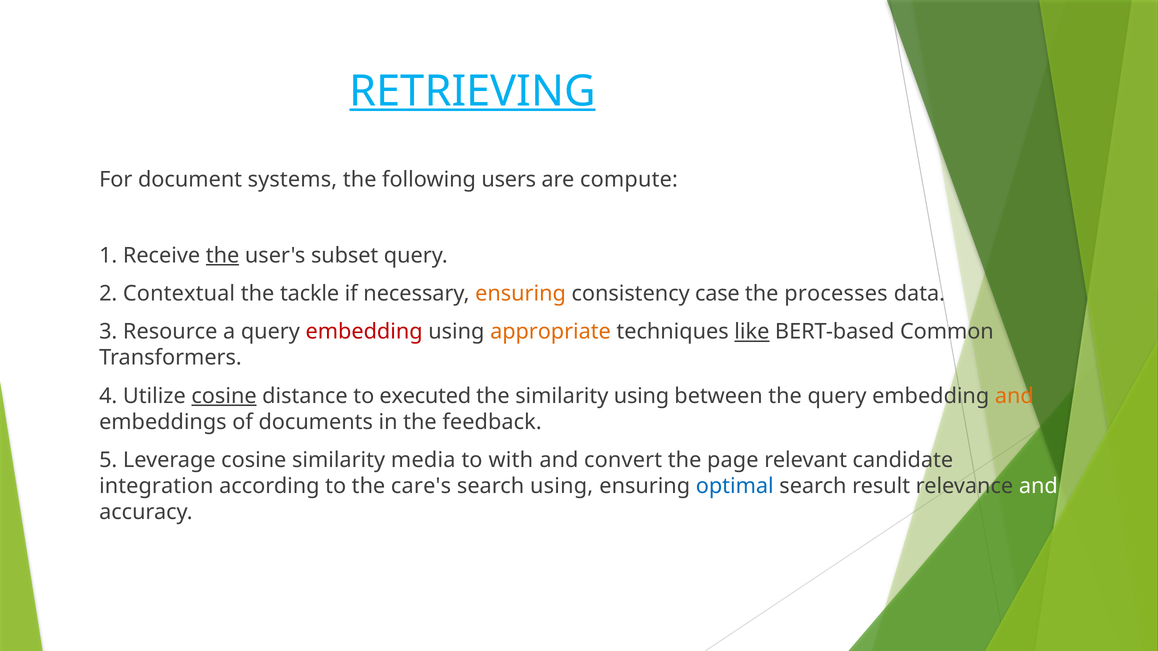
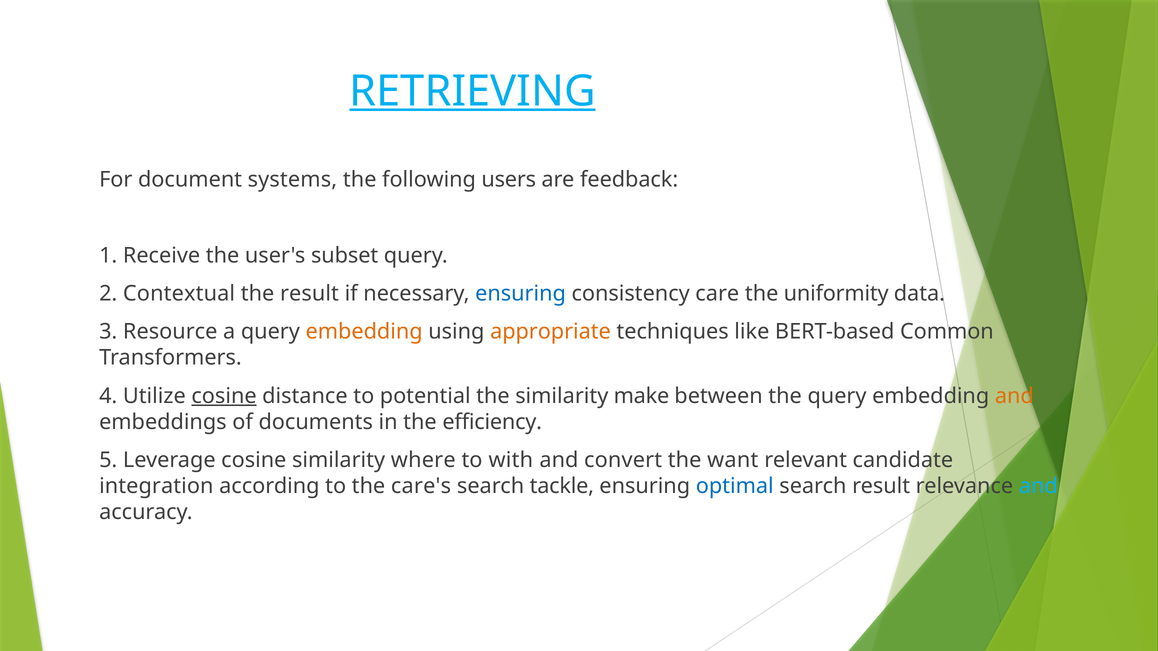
compute: compute -> feedback
the at (223, 256) underline: present -> none
the tackle: tackle -> result
ensuring at (521, 294) colour: orange -> blue
case: case -> care
processes: processes -> uniformity
embedding at (364, 332) colour: red -> orange
like underline: present -> none
executed: executed -> potential
similarity using: using -> make
feedback: feedback -> efficiency
media: media -> where
page: page -> want
search using: using -> tackle
and at (1038, 486) colour: white -> light blue
